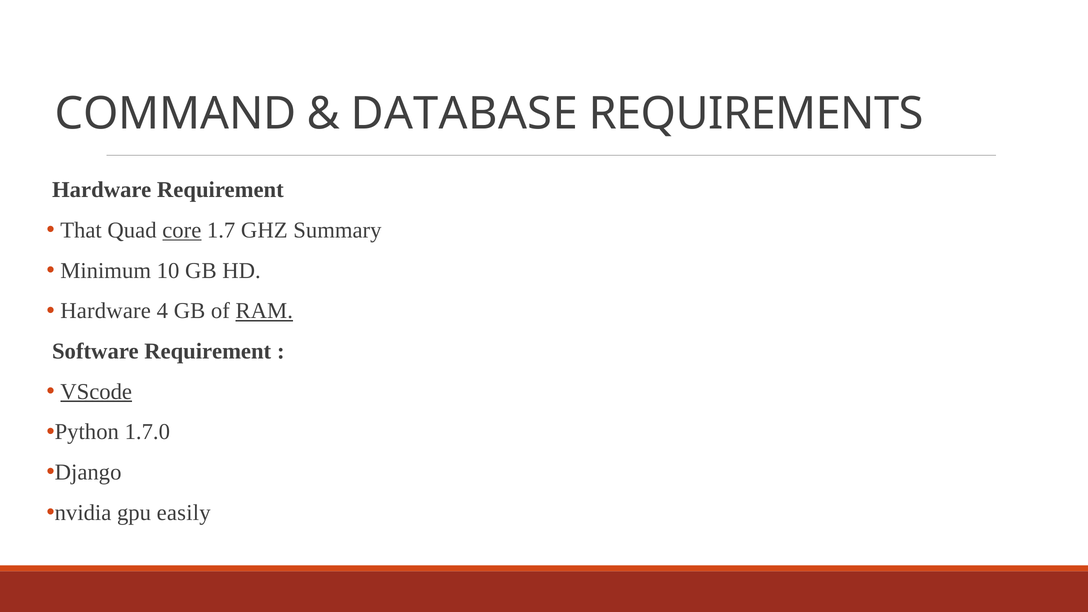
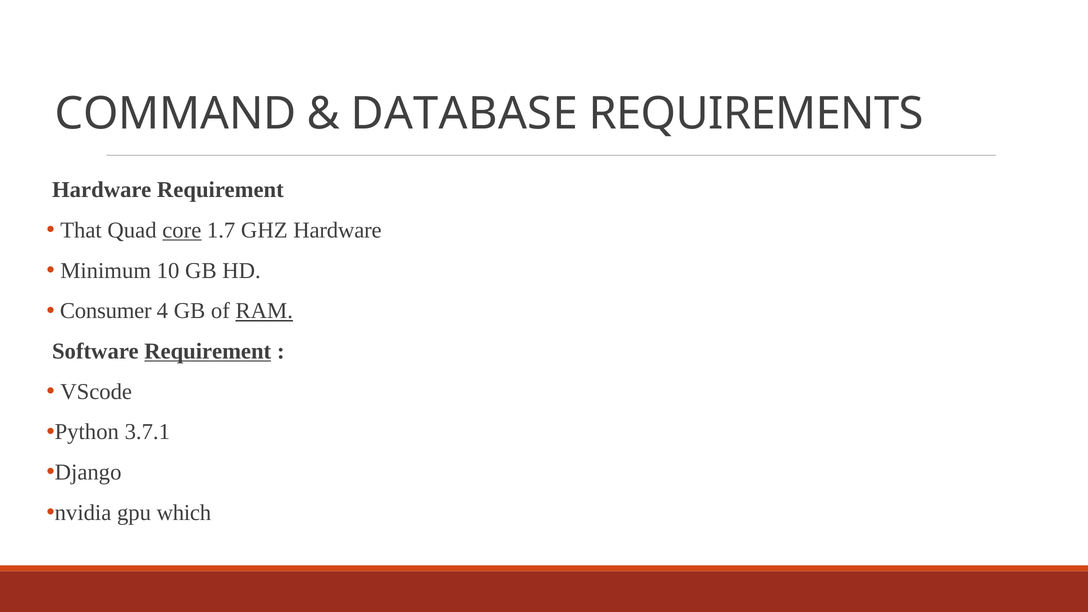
GHZ Summary: Summary -> Hardware
Hardware at (106, 311): Hardware -> Consumer
Requirement at (208, 351) underline: none -> present
VScode underline: present -> none
1.7.0: 1.7.0 -> 3.7.1
easily: easily -> which
